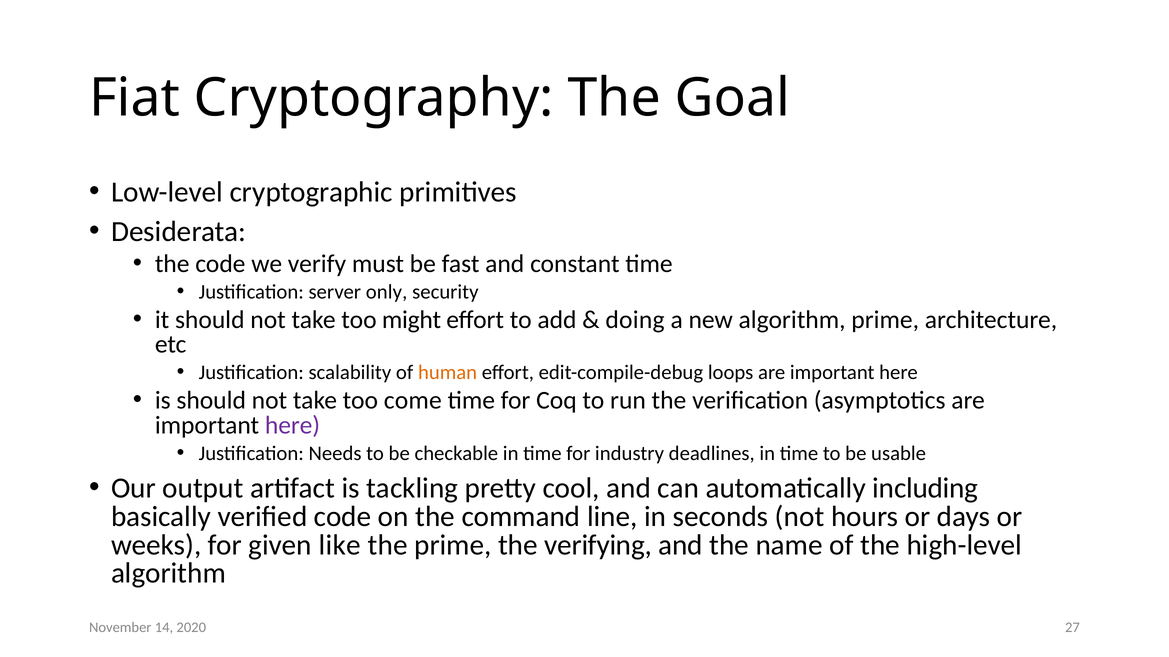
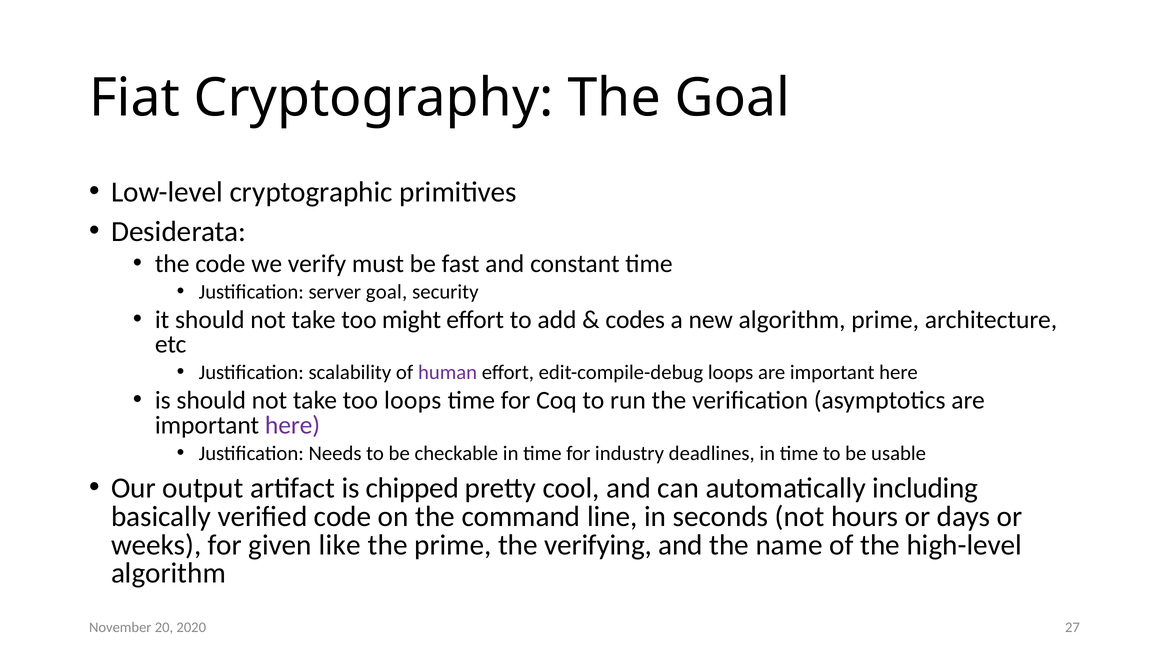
server only: only -> goal
doing: doing -> codes
human colour: orange -> purple
too come: come -> loops
tackling: tackling -> chipped
14: 14 -> 20
